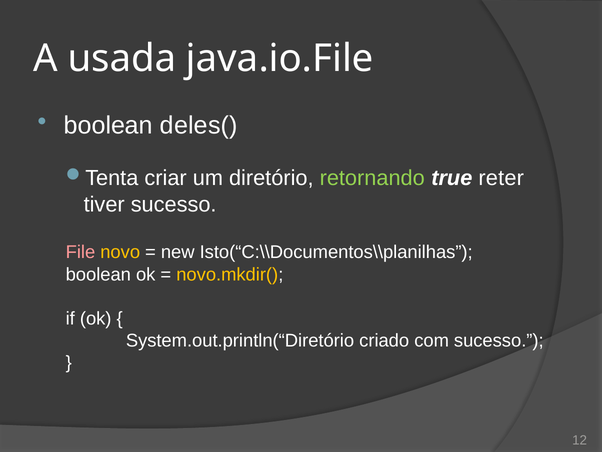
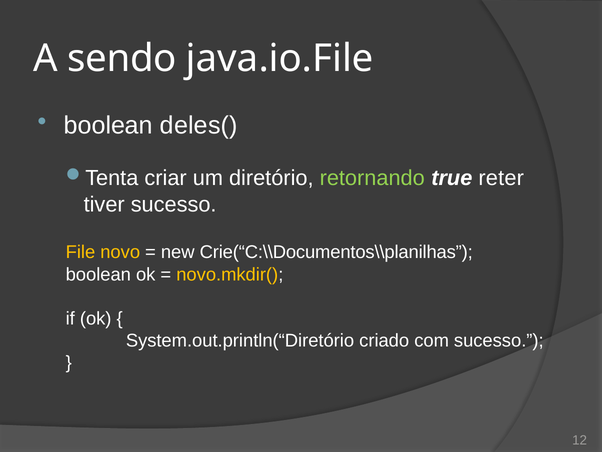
usada: usada -> sendo
File colour: pink -> yellow
Isto(“C:\\Documentos\\planilhas: Isto(“C:\\Documentos\\planilhas -> Crie(“C:\\Documentos\\planilhas
